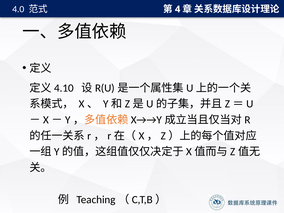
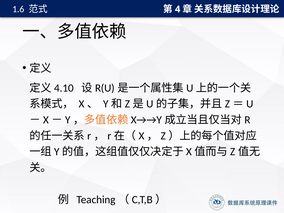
4.0: 4.0 -> 1.6
